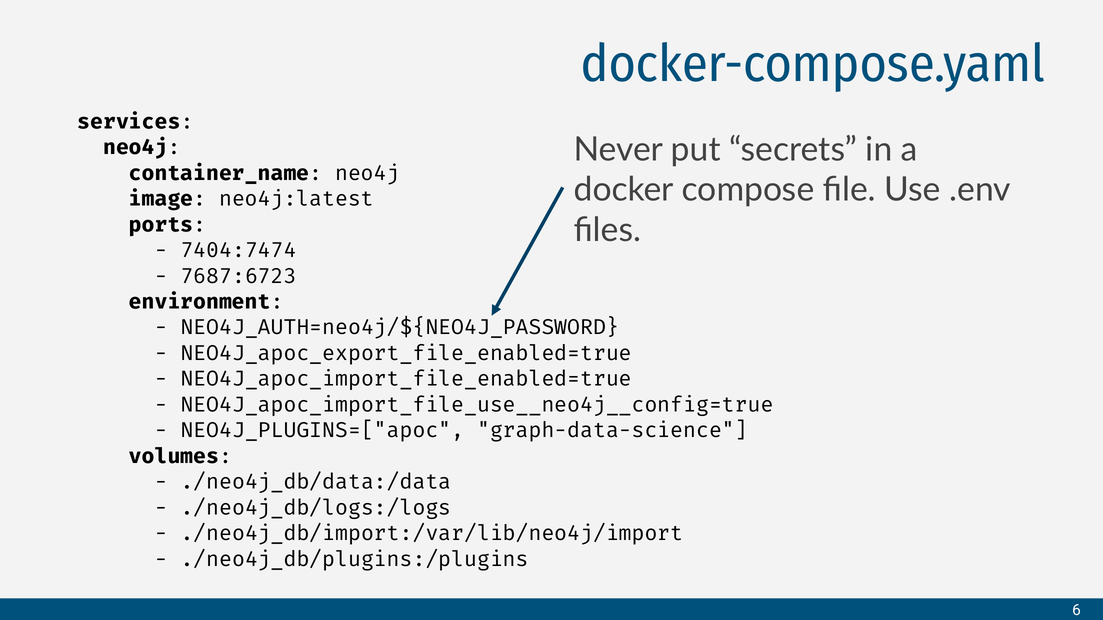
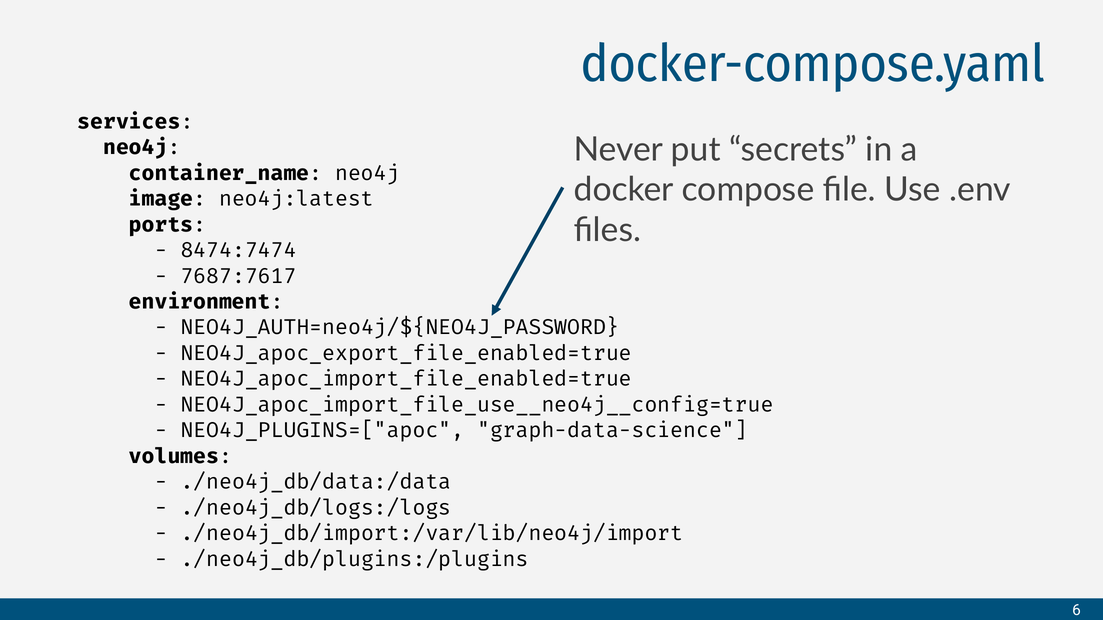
7404:7474: 7404:7474 -> 8474:7474
7687:6723: 7687:6723 -> 7687:7617
